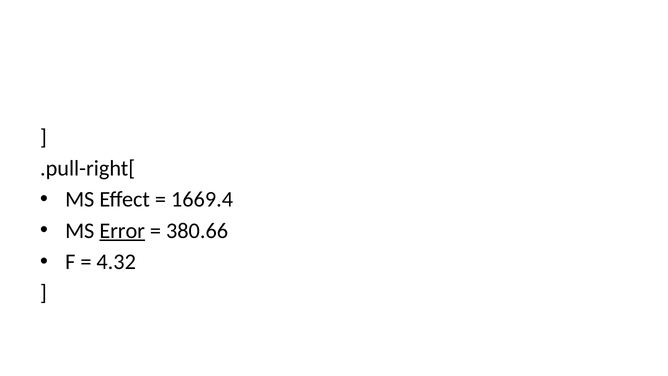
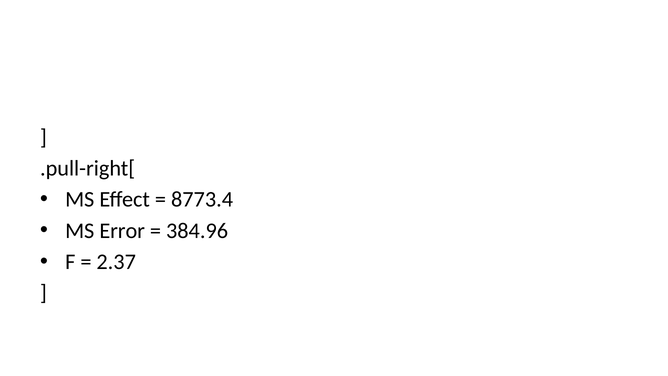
1669.4: 1669.4 -> 8773.4
Error underline: present -> none
380.66: 380.66 -> 384.96
4.32: 4.32 -> 2.37
